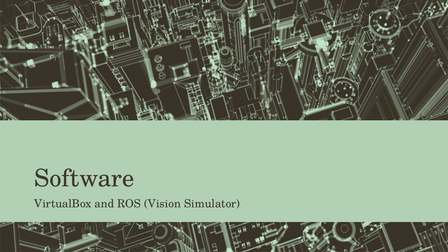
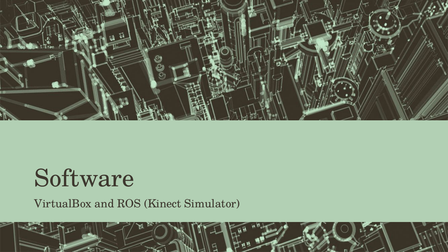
Vision: Vision -> Kinect
